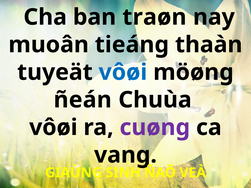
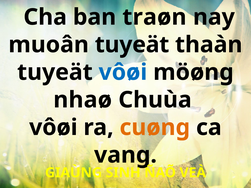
muoân tieáng: tieáng -> tuyeät
ñeán: ñeán -> nhaø
cuøng colour: purple -> orange
